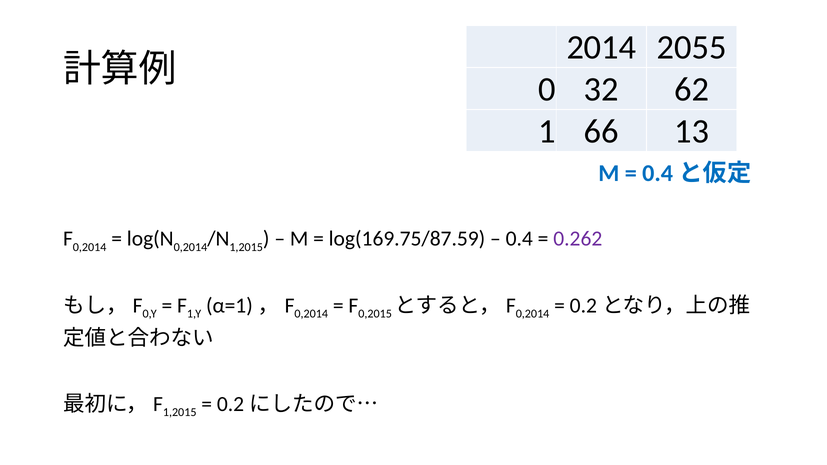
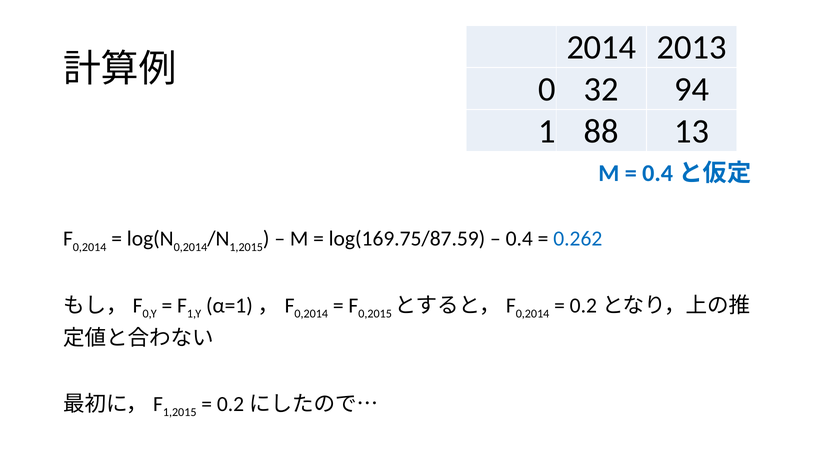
2055: 2055 -> 2013
62: 62 -> 94
66: 66 -> 88
0.262 colour: purple -> blue
